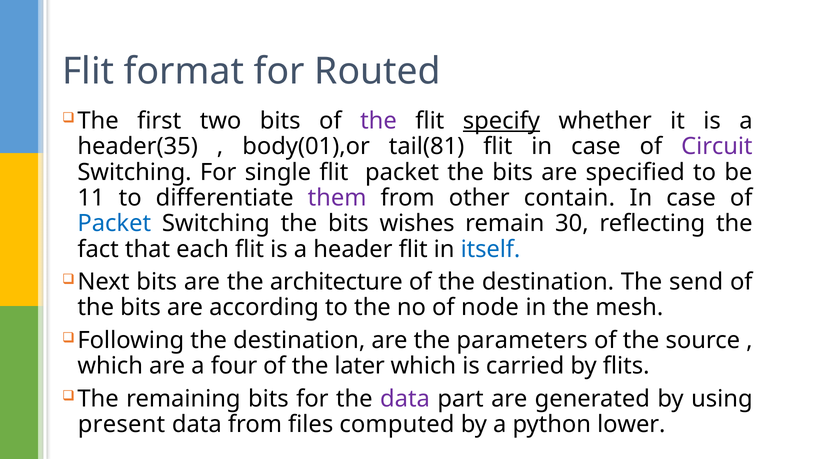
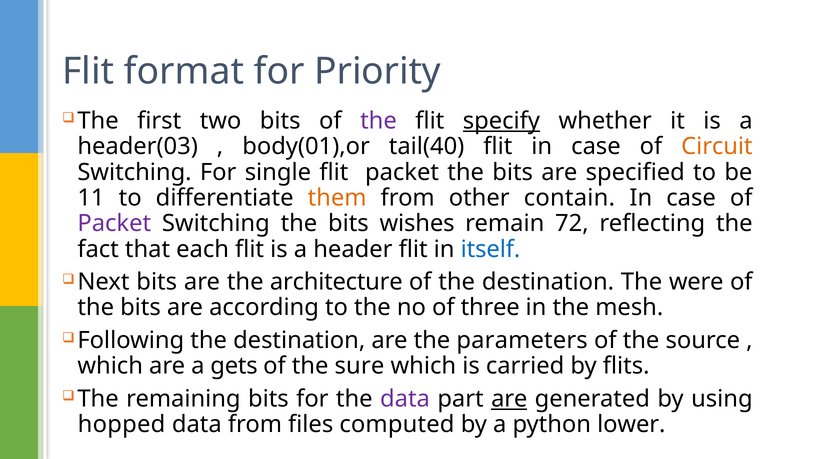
Routed: Routed -> Priority
header(35: header(35 -> header(03
tail(81: tail(81 -> tail(40
Circuit colour: purple -> orange
them colour: purple -> orange
Packet at (114, 223) colour: blue -> purple
30: 30 -> 72
send: send -> were
node: node -> three
four: four -> gets
later: later -> sure
are at (509, 398) underline: none -> present
present: present -> hopped
